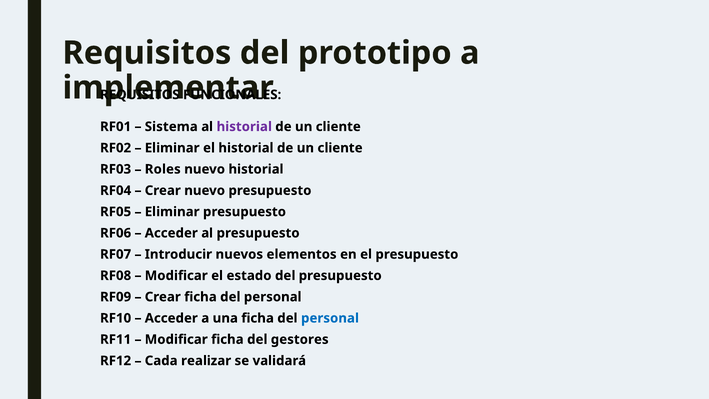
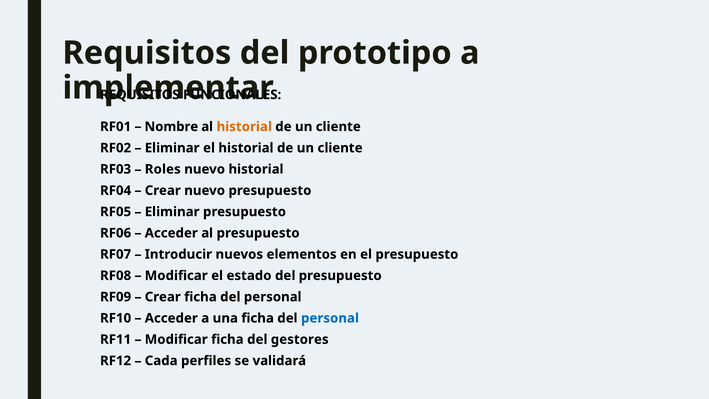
Sistema: Sistema -> Nombre
historial at (244, 127) colour: purple -> orange
realizar: realizar -> perfiles
